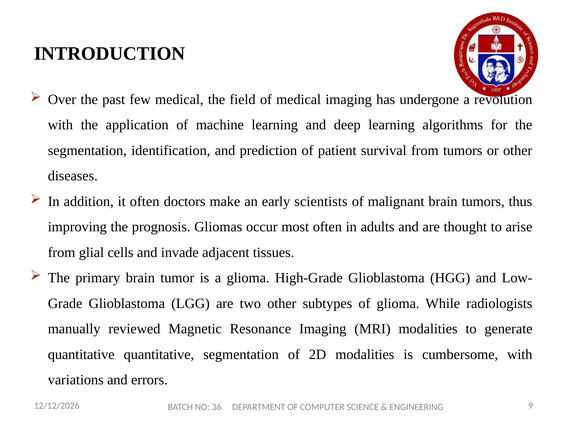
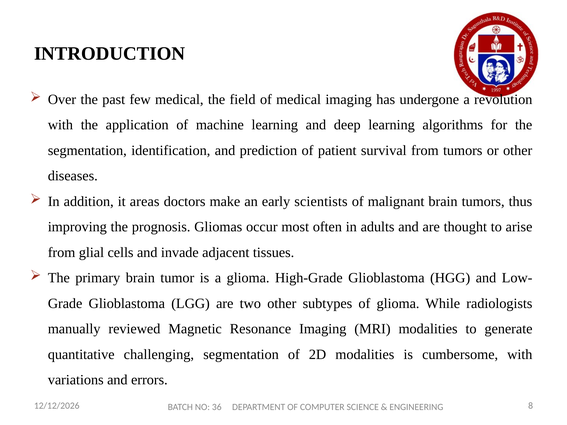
it often: often -> areas
quantitative quantitative: quantitative -> challenging
9: 9 -> 8
